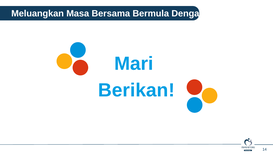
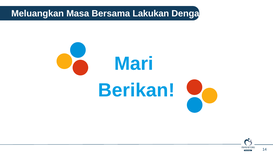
Bermula: Bermula -> Lakukan
